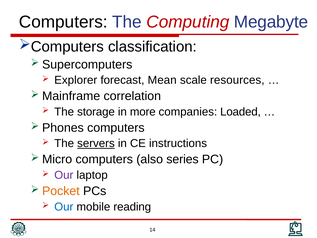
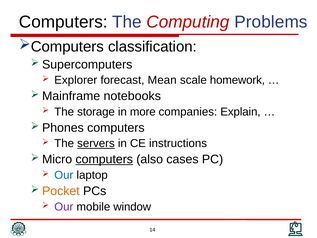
Megabyte: Megabyte -> Problems
resources: resources -> homework
correlation: correlation -> notebooks
Loaded: Loaded -> Explain
computers at (104, 159) underline: none -> present
series: series -> cases
Our at (64, 175) colour: purple -> blue
Our at (64, 207) colour: blue -> purple
reading: reading -> window
